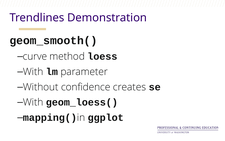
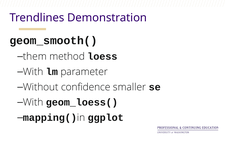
curve: curve -> them
creates: creates -> smaller
